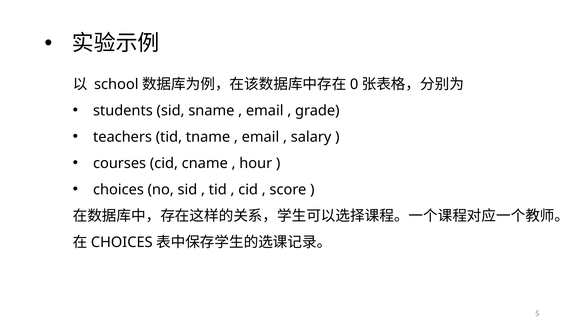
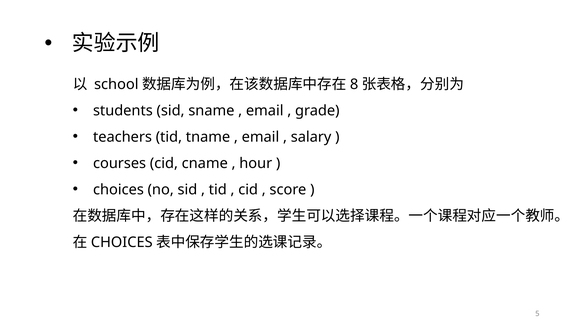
0: 0 -> 8
